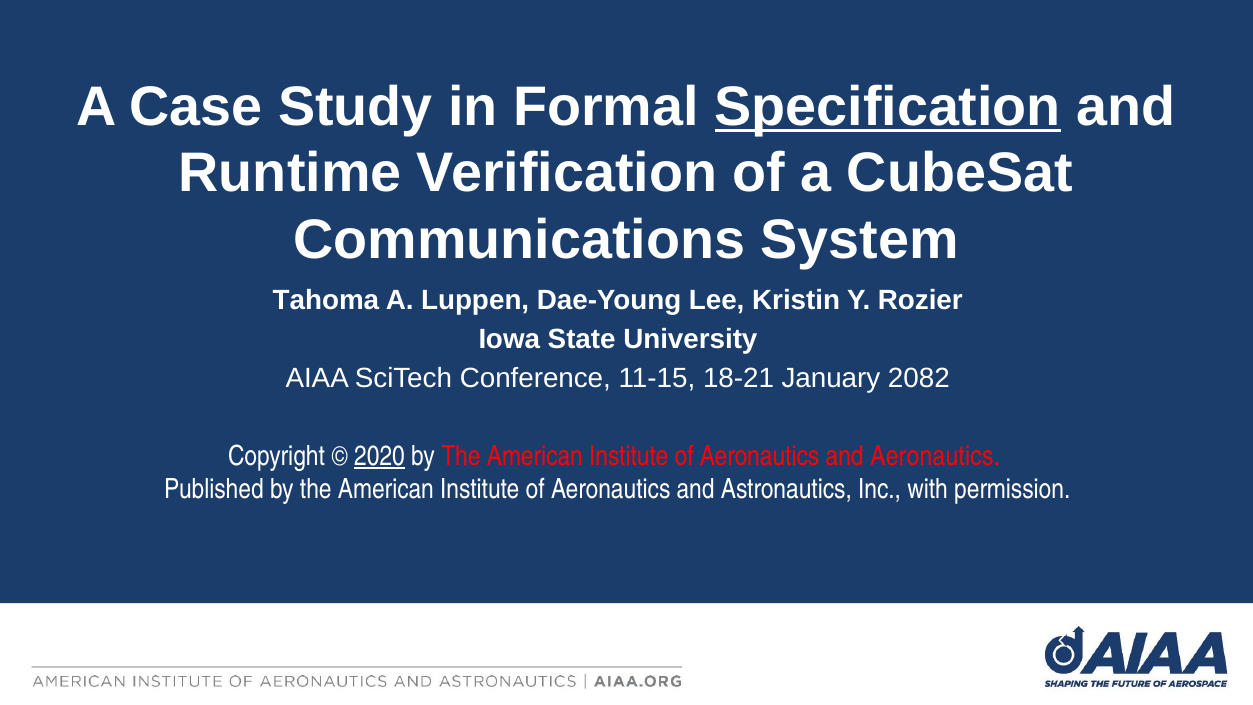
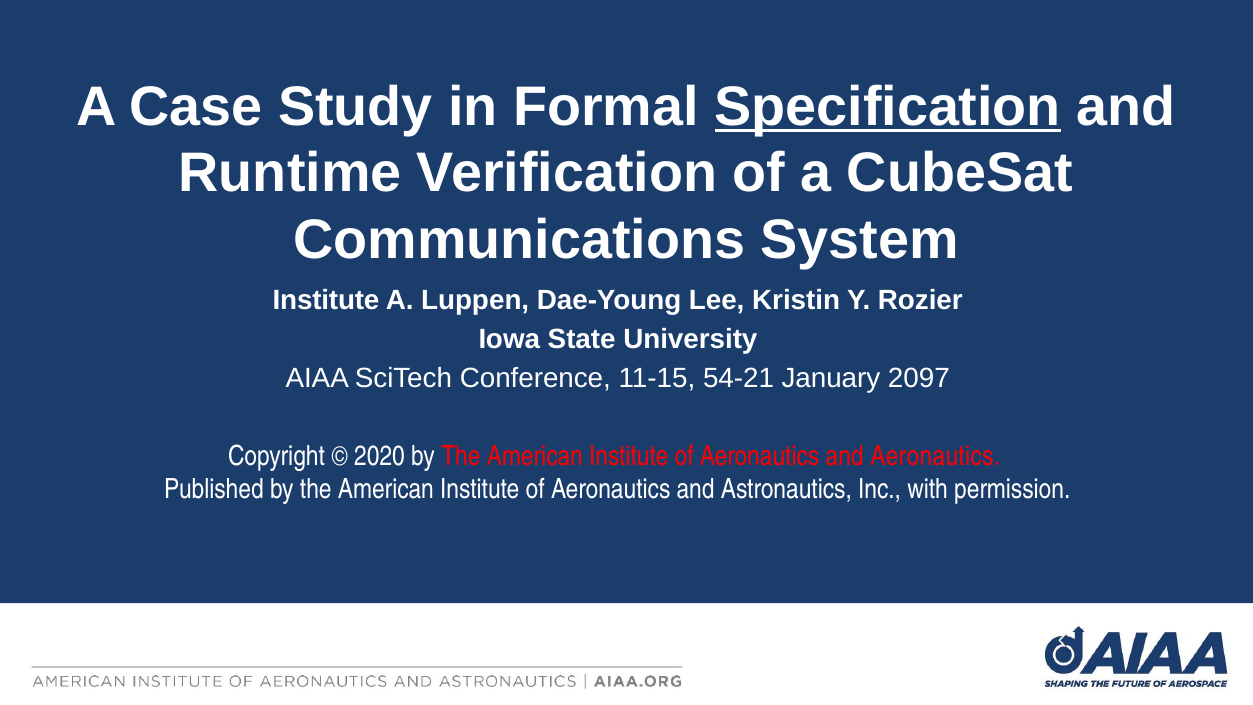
Tahoma at (326, 300): Tahoma -> Institute
18-21: 18-21 -> 54-21
2082: 2082 -> 2097
2020 underline: present -> none
